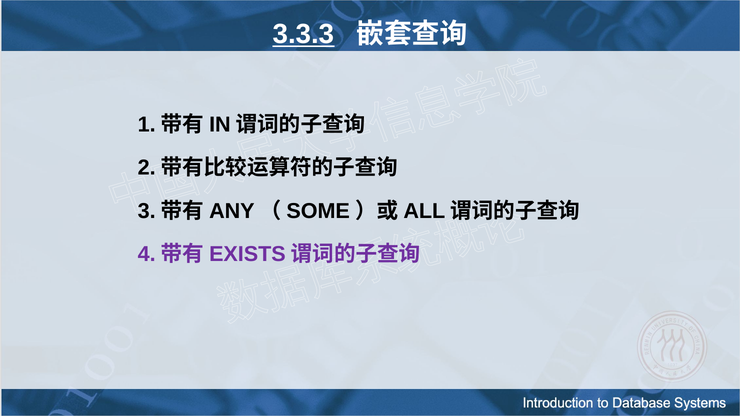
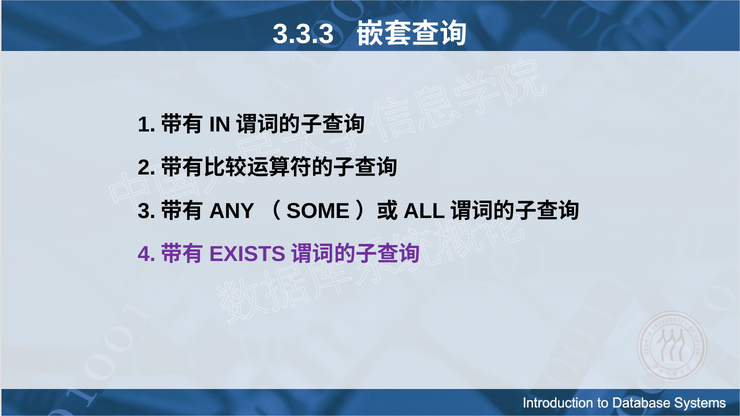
3.3.3 underline: present -> none
